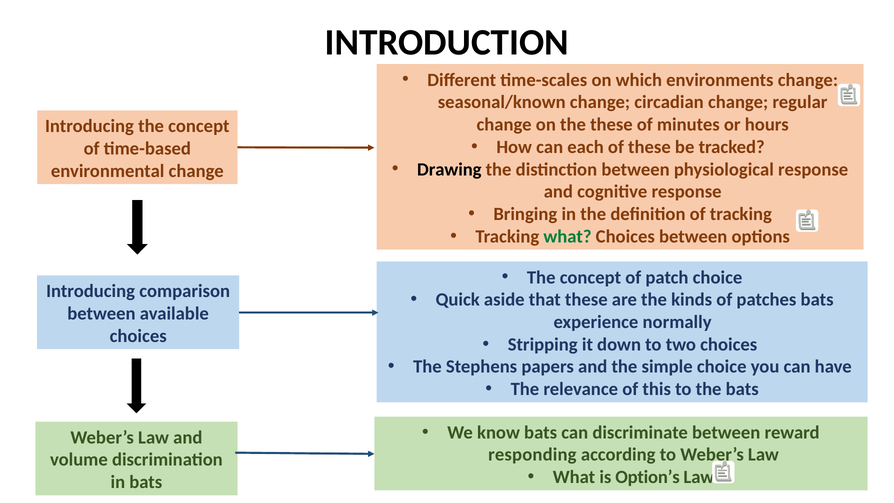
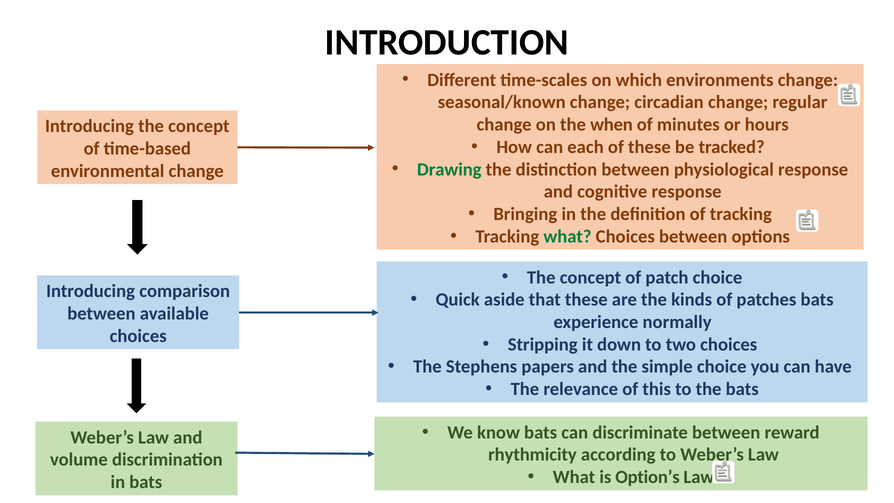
the these: these -> when
Drawing colour: black -> green
responding: responding -> rhythmicity
